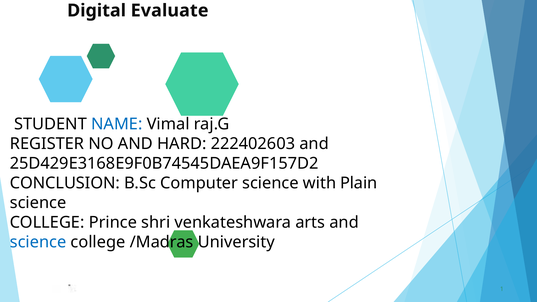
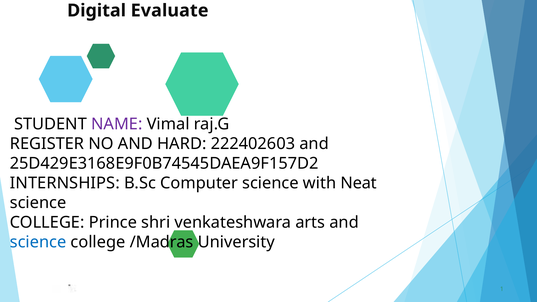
NAME colour: blue -> purple
CONCLUSION: CONCLUSION -> INTERNSHIPS
Plain: Plain -> Neat
